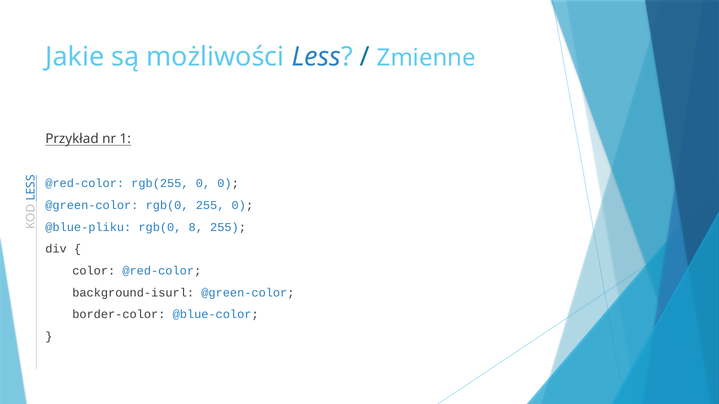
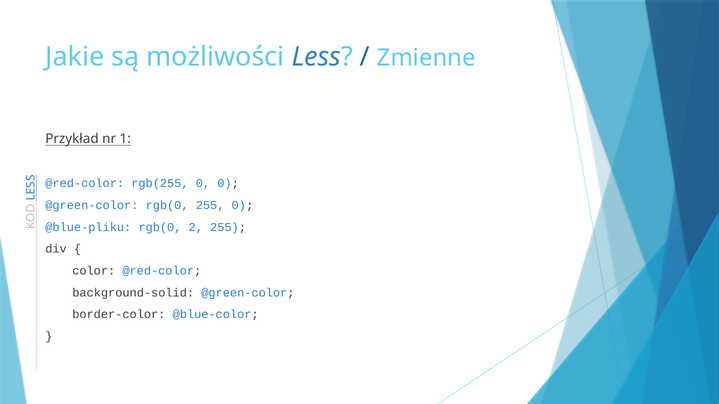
8: 8 -> 2
background-isurl: background-isurl -> background-solid
